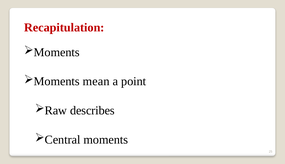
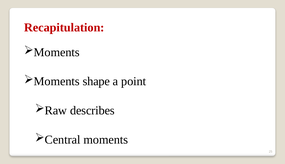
mean: mean -> shape
